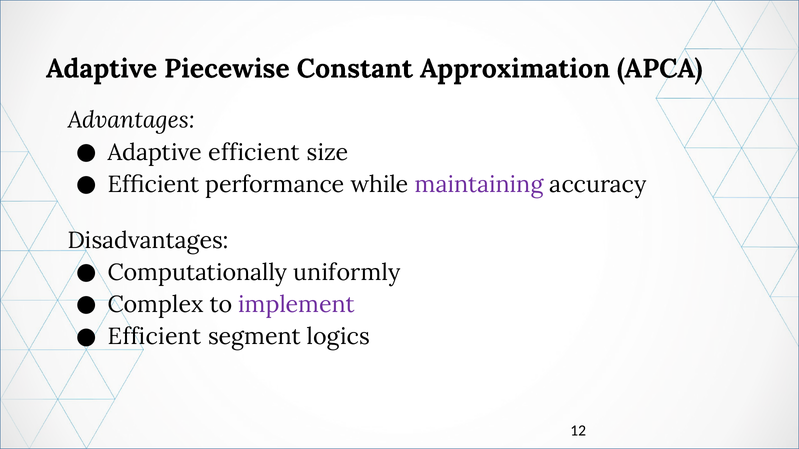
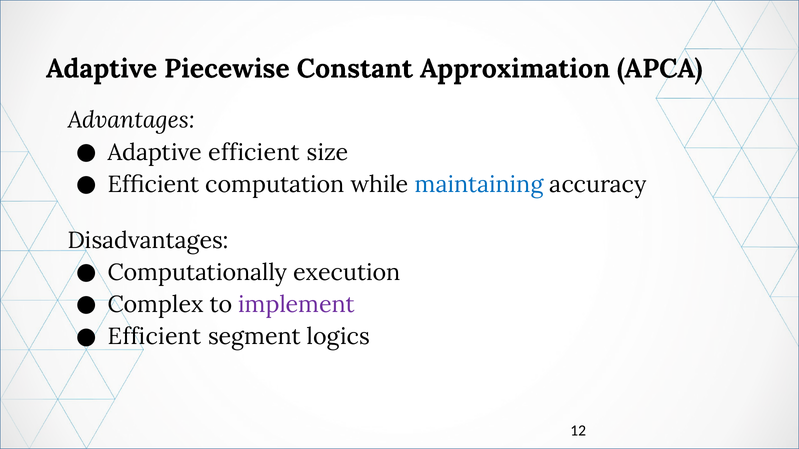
performance: performance -> computation
maintaining colour: purple -> blue
uniformly: uniformly -> execution
